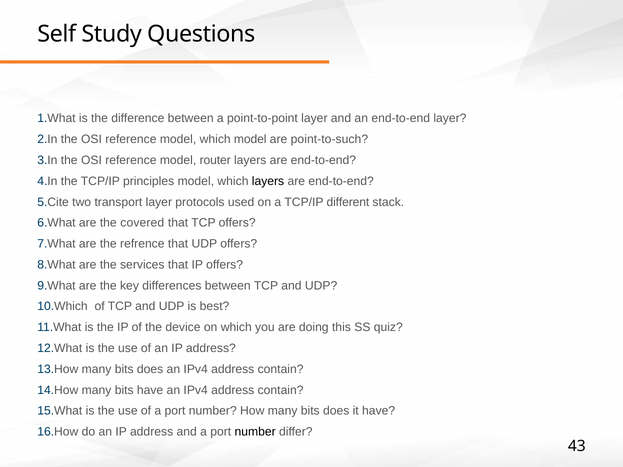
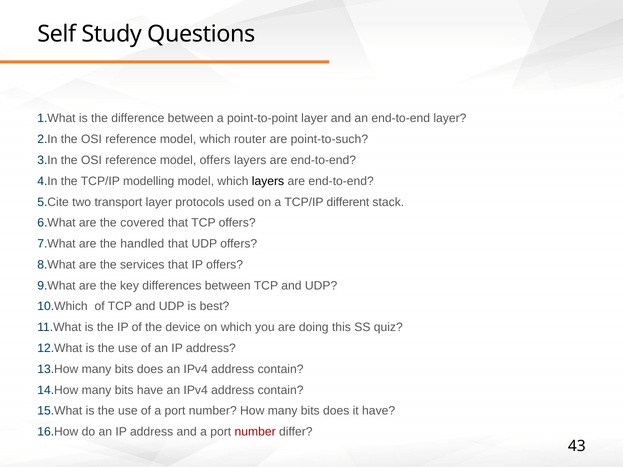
which model: model -> router
model router: router -> offers
principles: principles -> modelling
refrence: refrence -> handled
number at (255, 432) colour: black -> red
